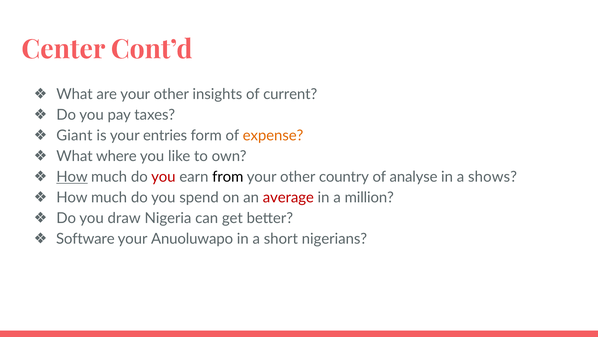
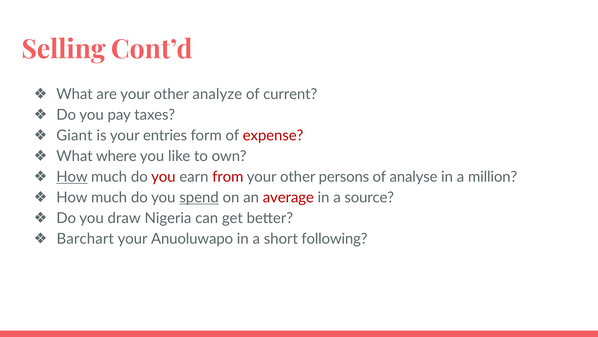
Center: Center -> Selling
insights: insights -> analyze
expense colour: orange -> red
from colour: black -> red
country: country -> persons
shows: shows -> million
spend underline: none -> present
million: million -> source
Software: Software -> Barchart
nigerians: nigerians -> following
